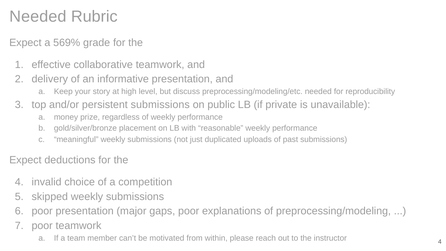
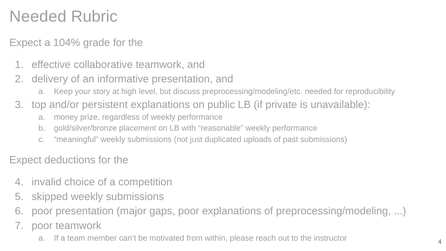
569%: 569% -> 104%
persistent submissions: submissions -> explanations
